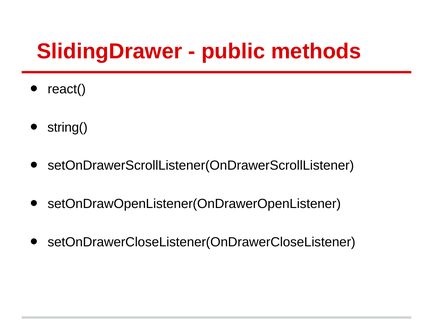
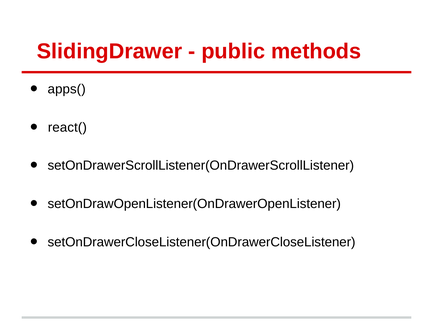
react(: react( -> apps(
string(: string( -> react(
